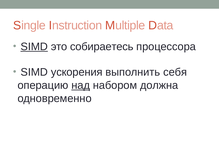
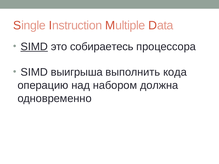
ускорения: ускорения -> выигрыша
себя: себя -> кода
над underline: present -> none
